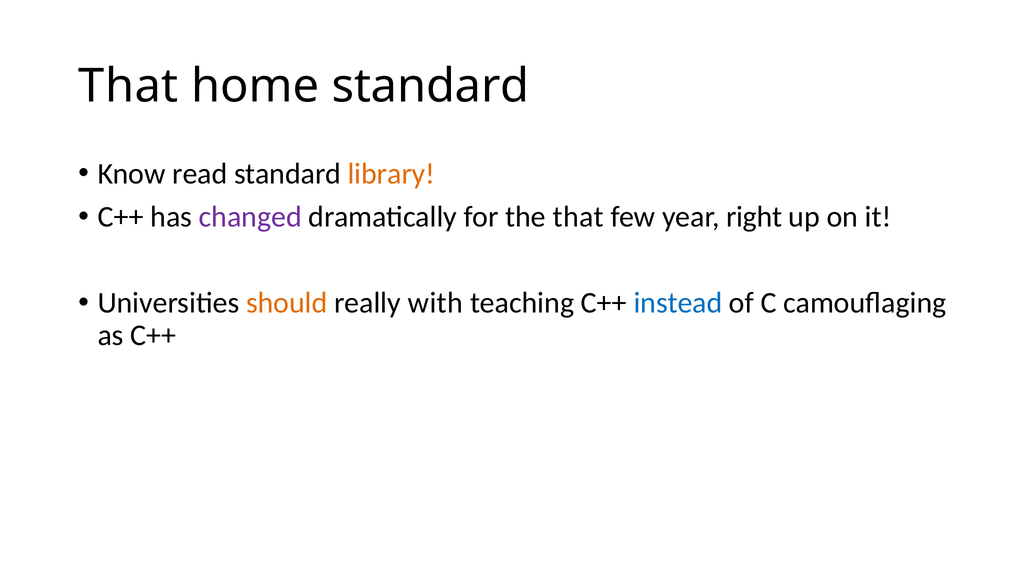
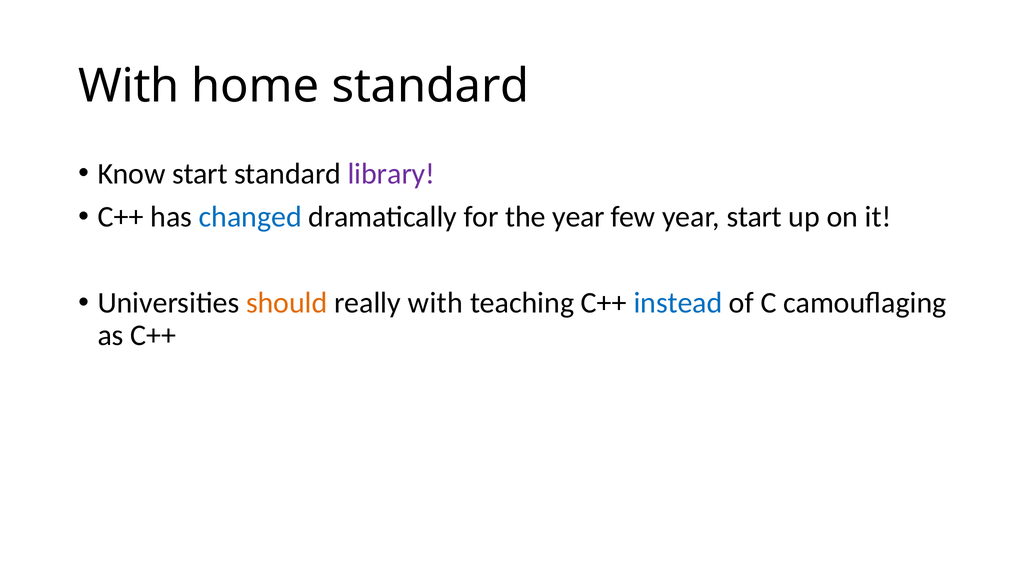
That at (128, 86): That -> With
Know read: read -> start
library colour: orange -> purple
changed colour: purple -> blue
the that: that -> year
year right: right -> start
